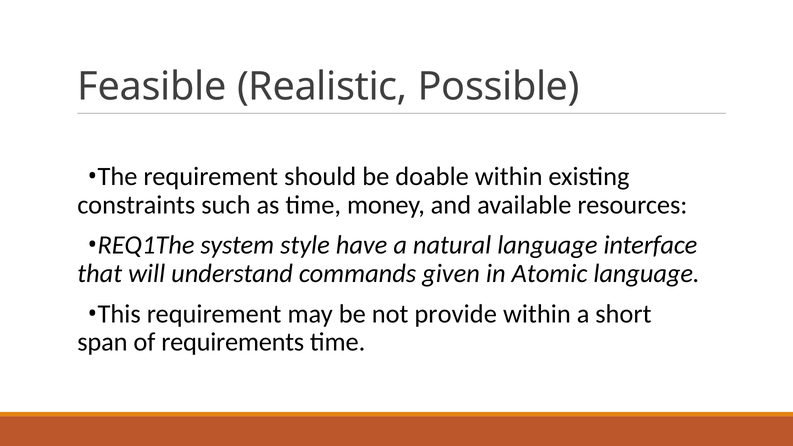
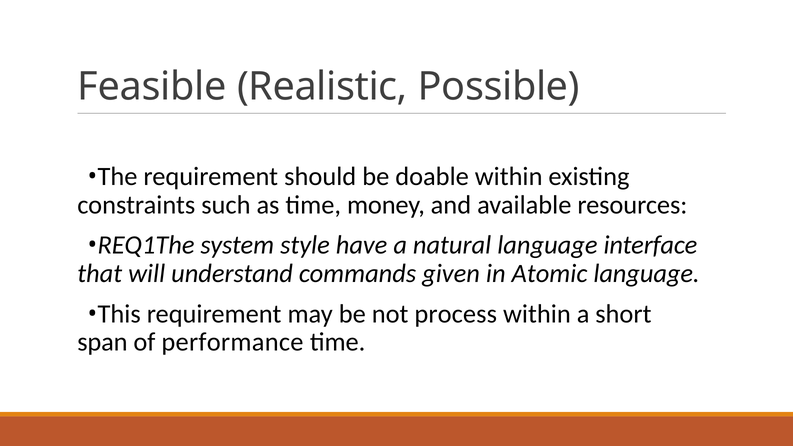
provide: provide -> process
requirements: requirements -> performance
